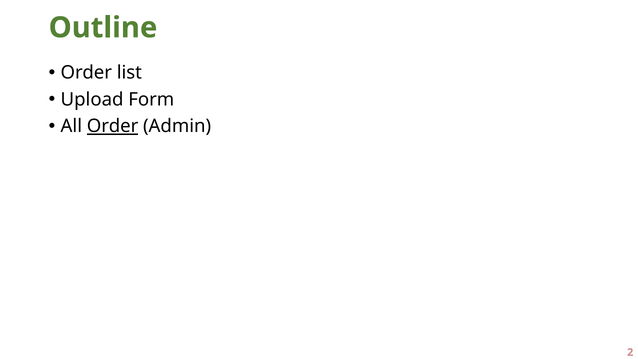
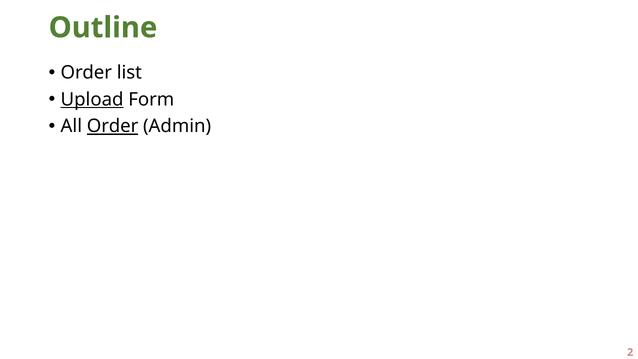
Upload underline: none -> present
